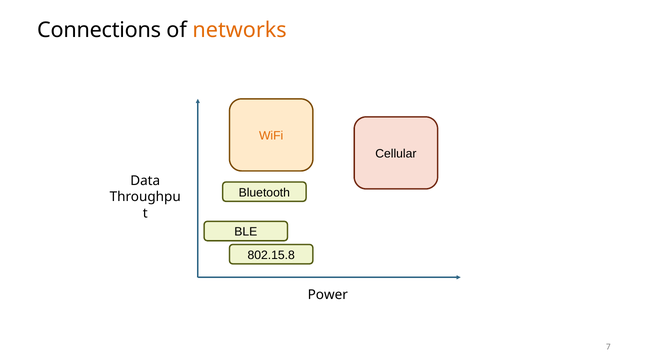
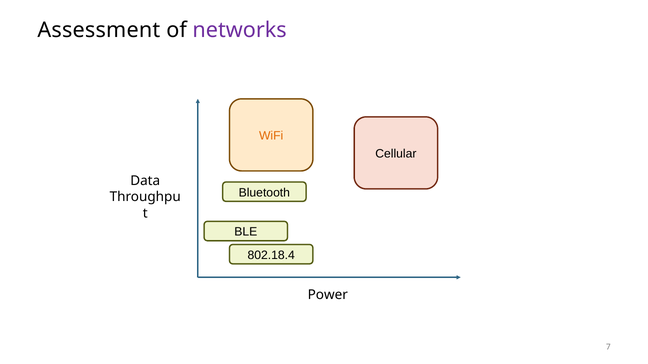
Connections: Connections -> Assessment
networks colour: orange -> purple
802.15.8: 802.15.8 -> 802.18.4
